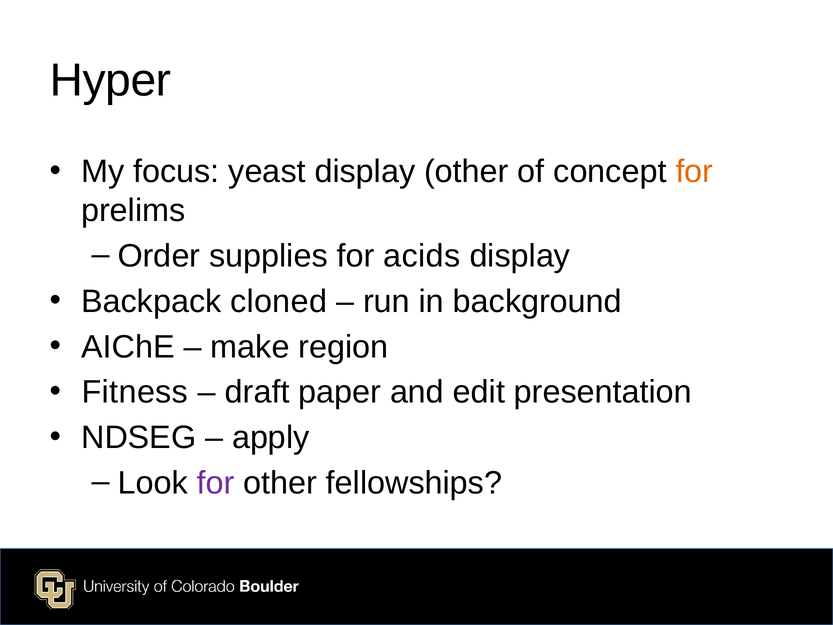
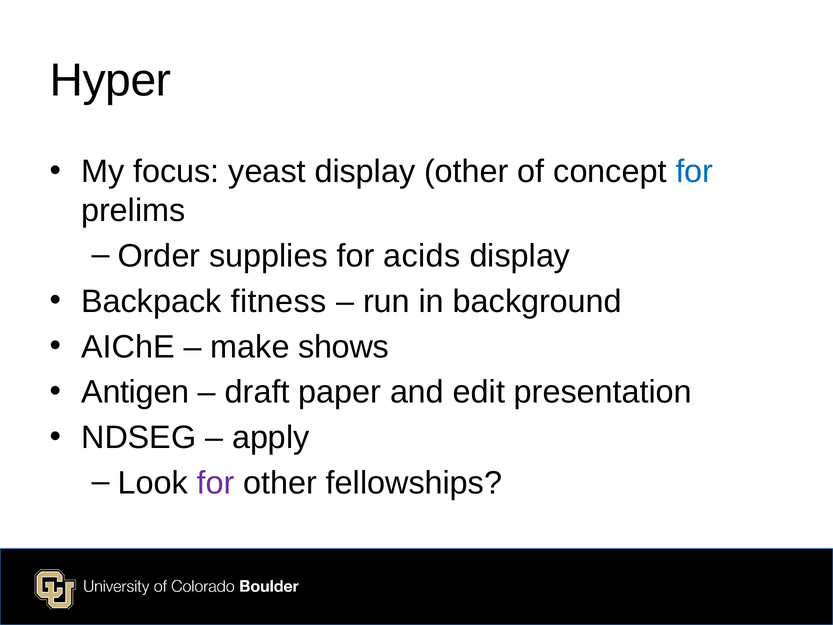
for at (694, 172) colour: orange -> blue
cloned: cloned -> fitness
region: region -> shows
Fitness: Fitness -> Antigen
